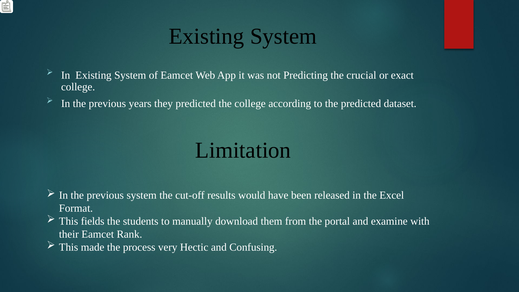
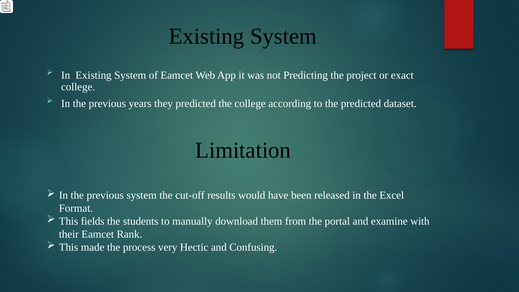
crucial: crucial -> project
